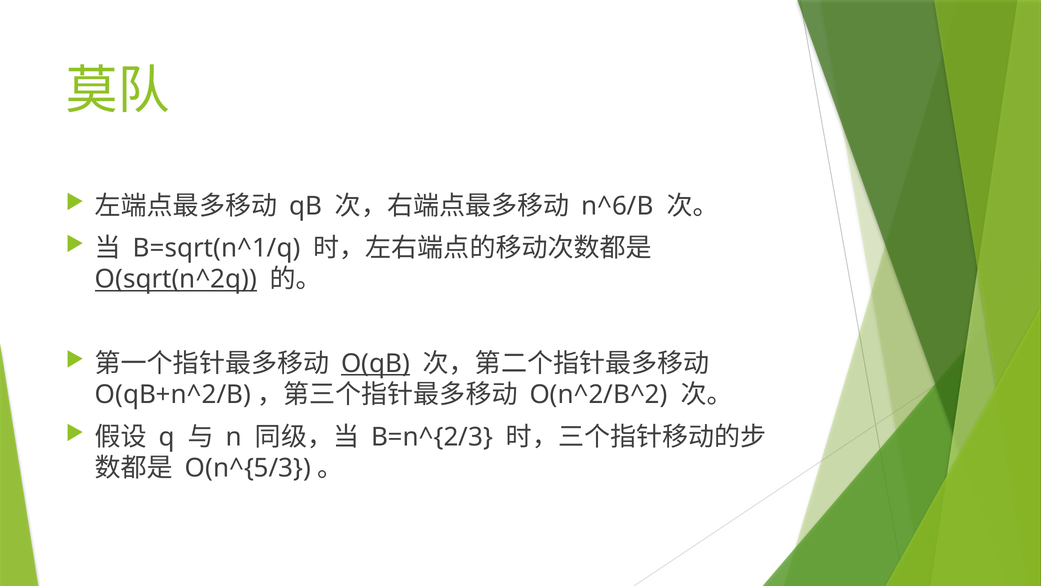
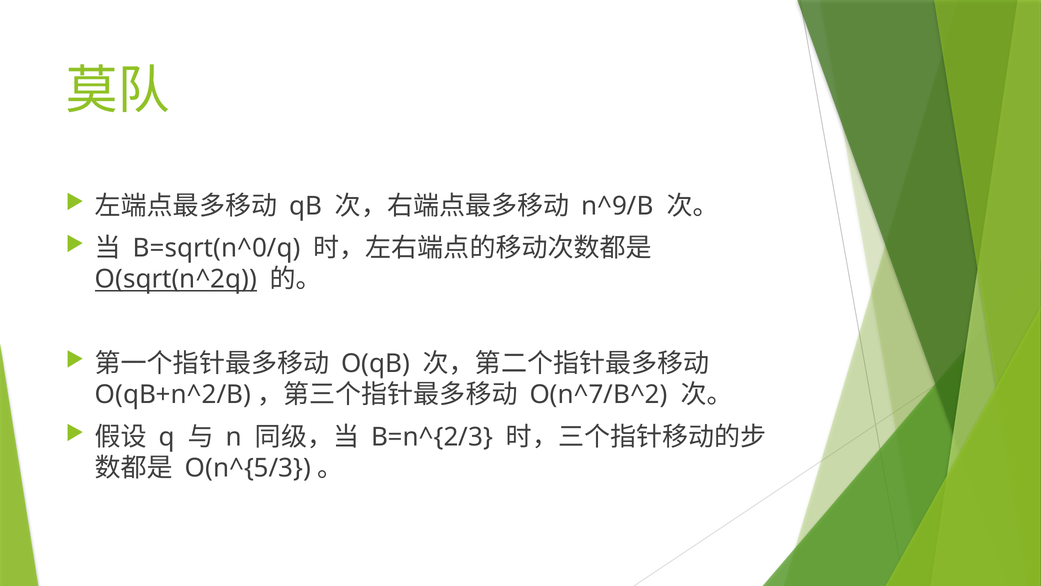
n^6/B: n^6/B -> n^9/B
B=sqrt(n^1/q: B=sqrt(n^1/q -> B=sqrt(n^0/q
O(qB underline: present -> none
O(n^2/B^2: O(n^2/B^2 -> O(n^7/B^2
